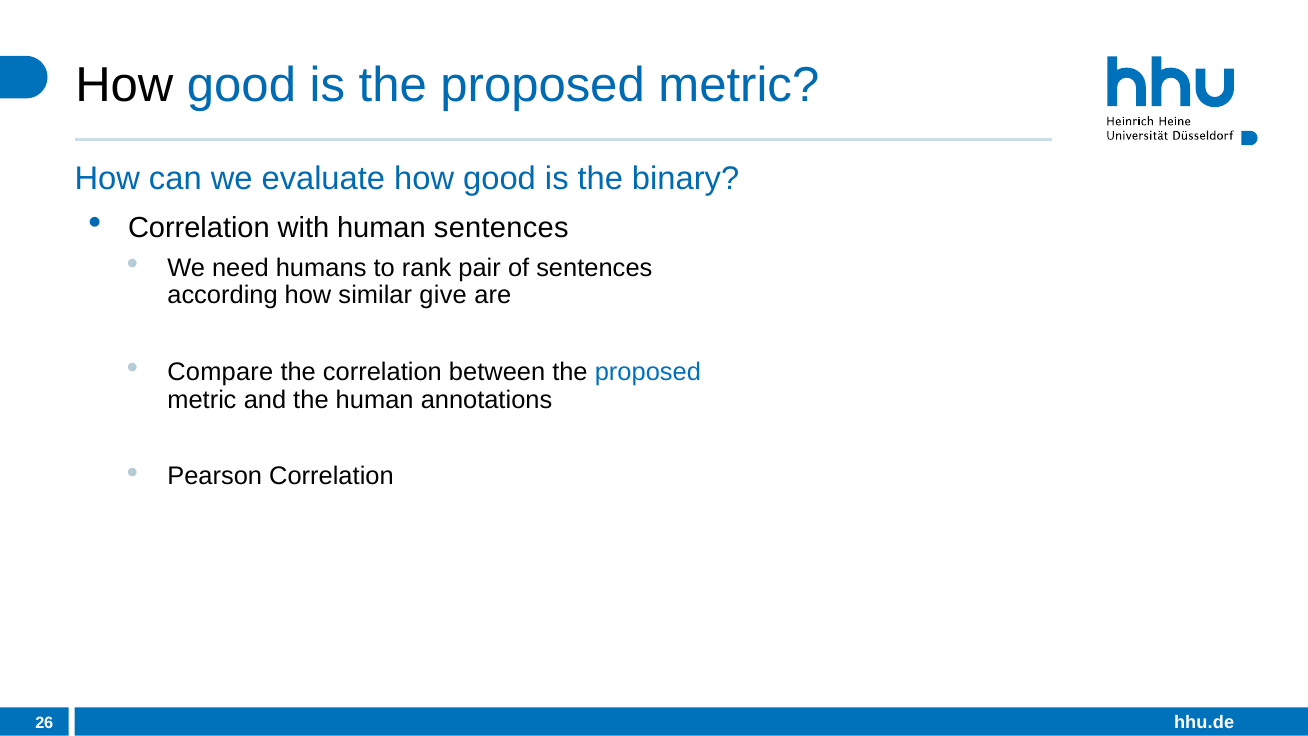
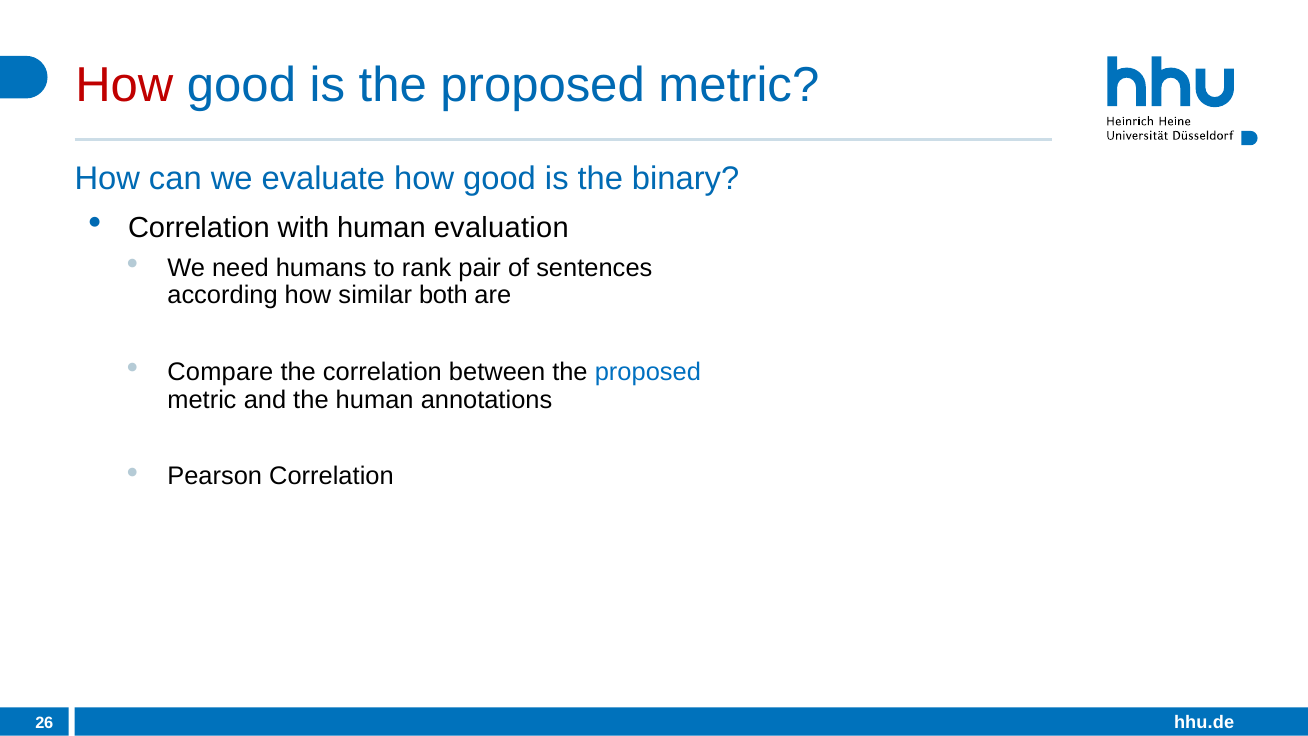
How at (124, 85) colour: black -> red
human sentences: sentences -> evaluation
give: give -> both
